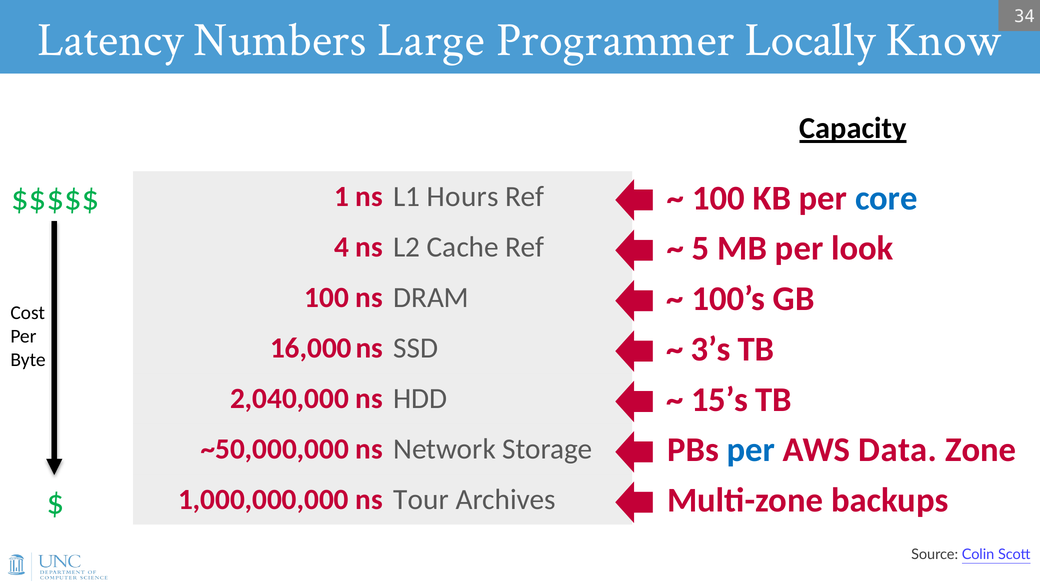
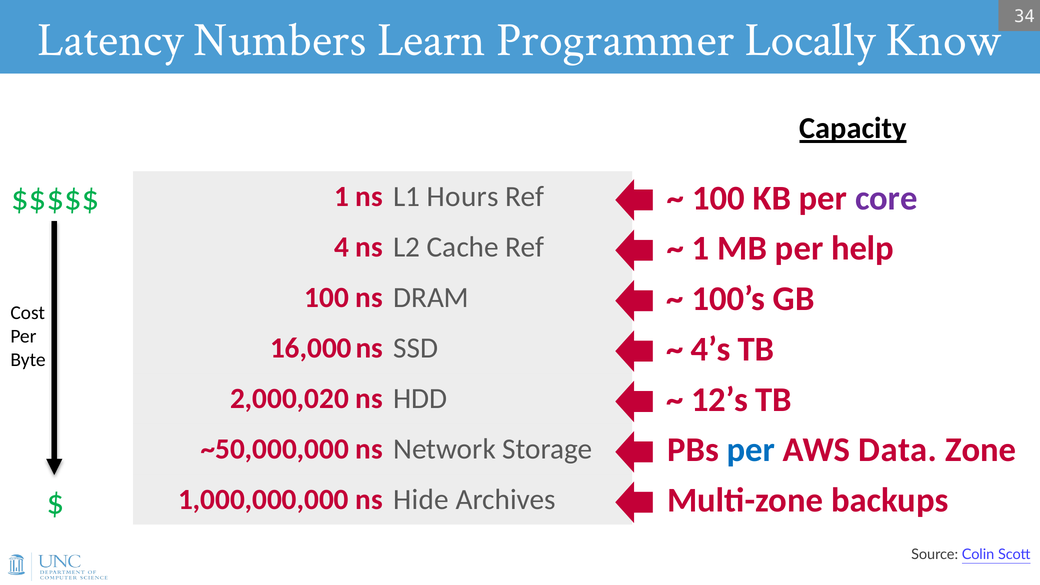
Large: Large -> Learn
core colour: blue -> purple
5 at (701, 248): 5 -> 1
look: look -> help
3’s: 3’s -> 4’s
15’s: 15’s -> 12’s
2,040,000: 2,040,000 -> 2,000,020
Tour: Tour -> Hide
